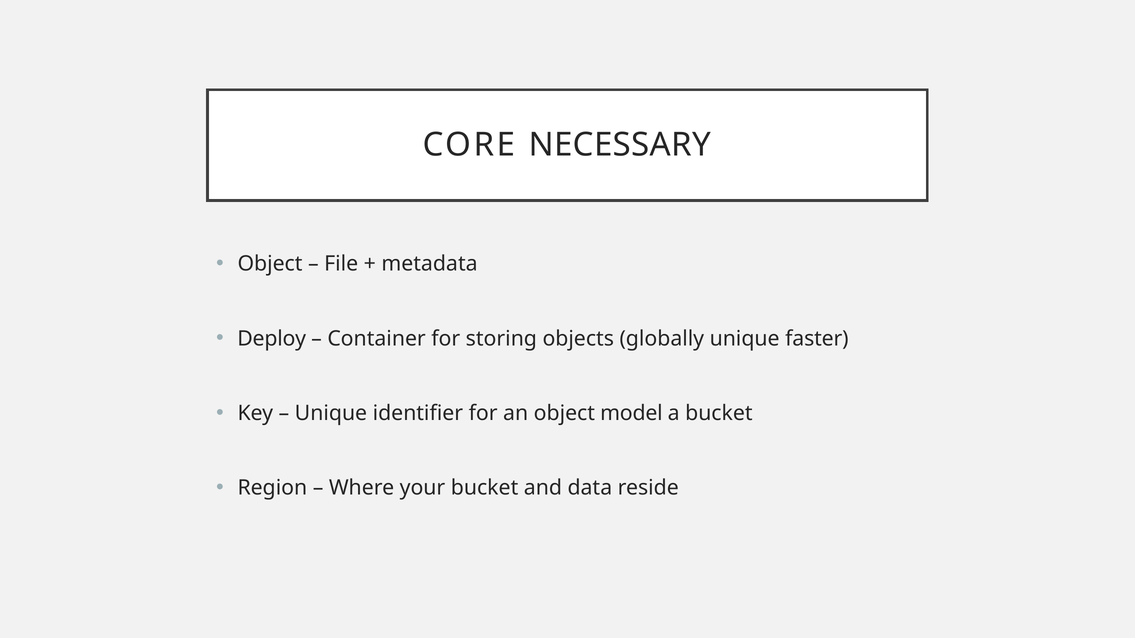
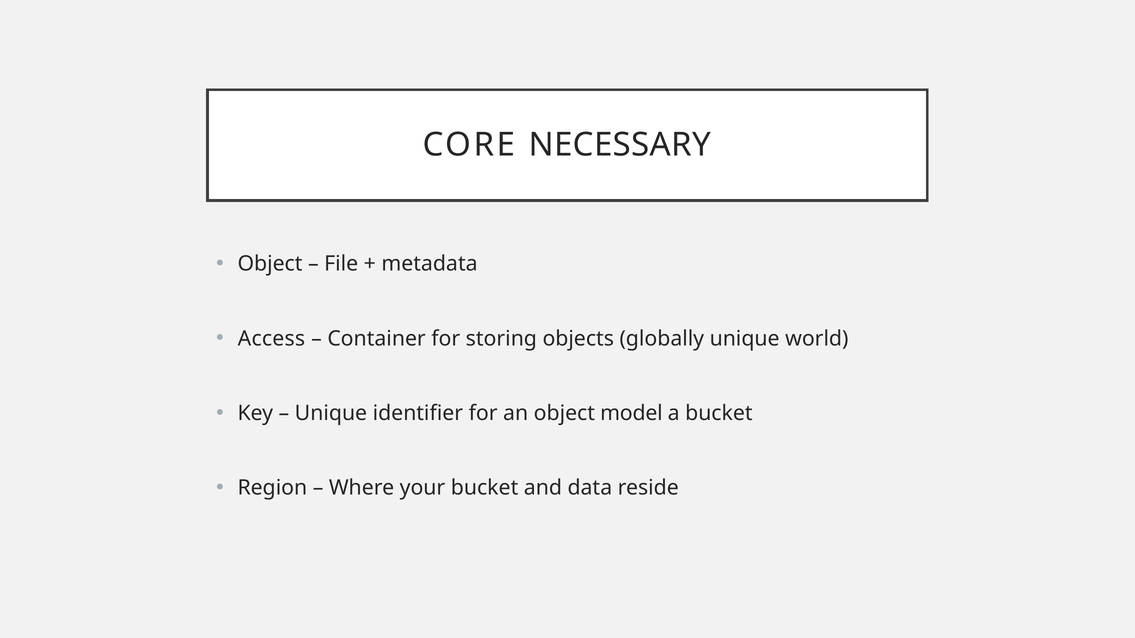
Deploy: Deploy -> Access
faster: faster -> world
